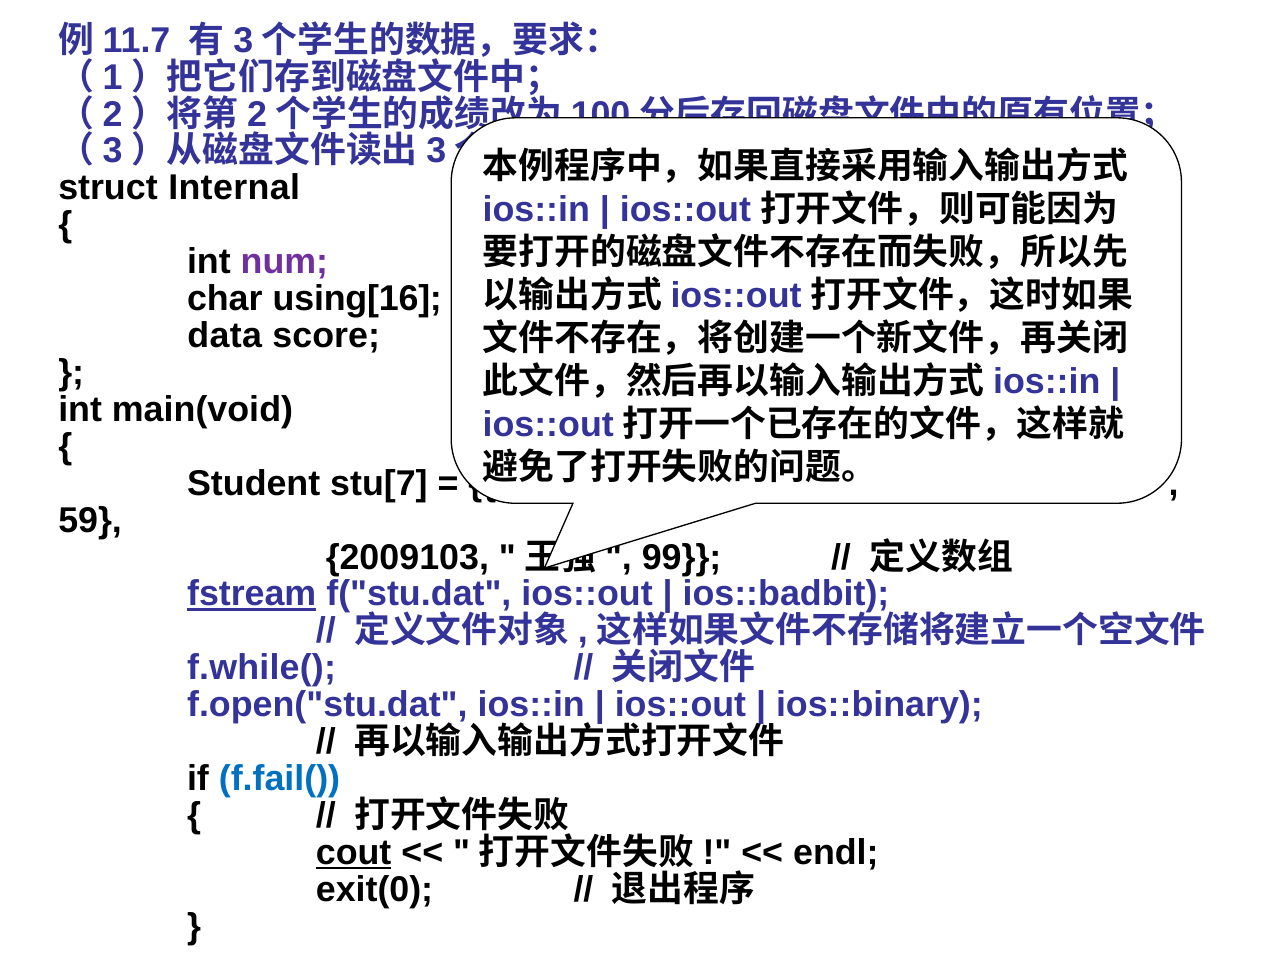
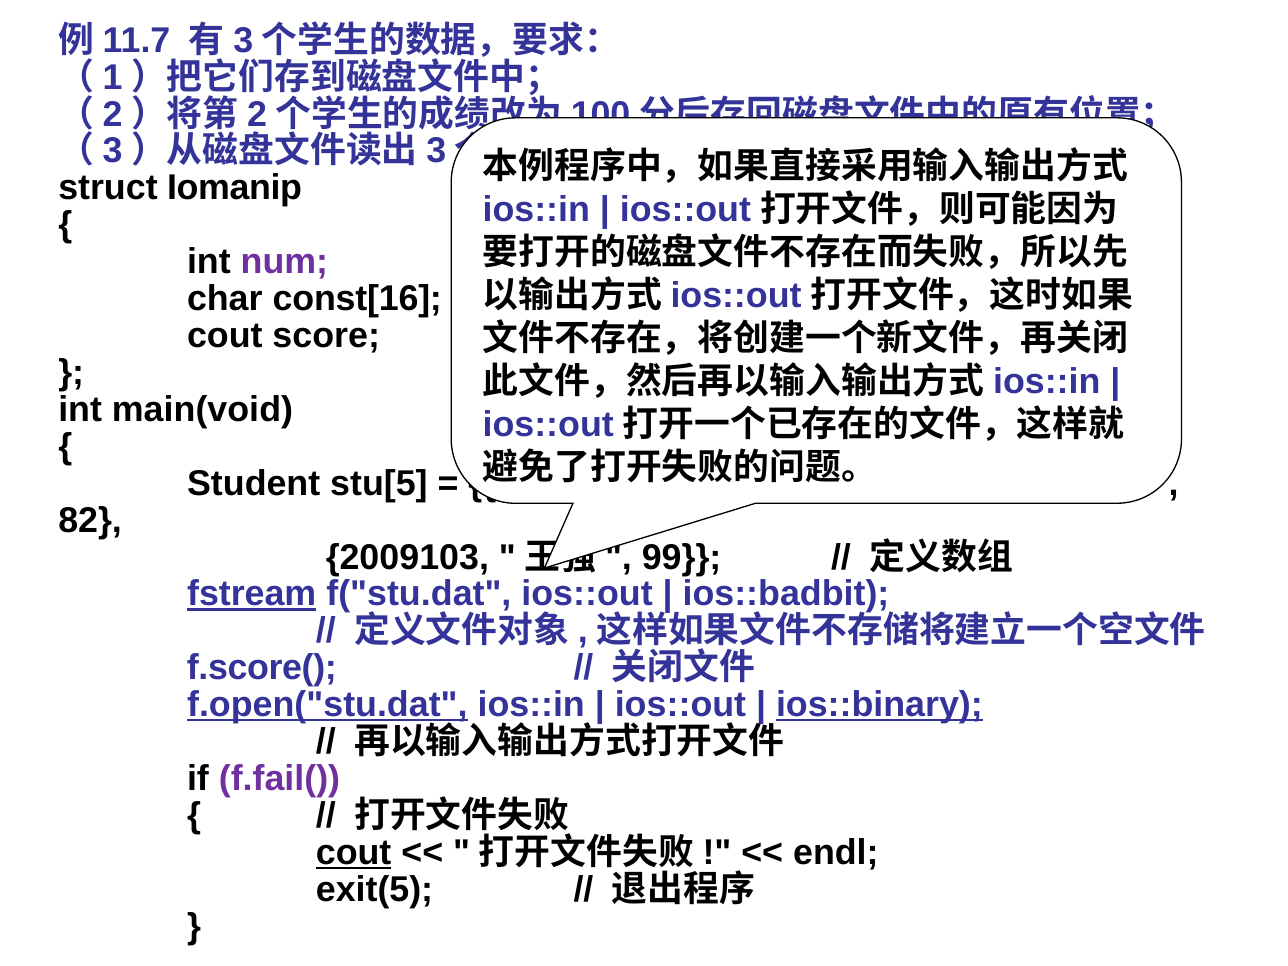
Internal: Internal -> Iomanip
using[16: using[16 -> const[16
data at (225, 336): data -> cout
stu[7: stu[7 -> stu[5
59: 59 -> 82
f.while(: f.while( -> f.score(
f.open("stu.dat underline: none -> present
ios::binary underline: none -> present
f.fail( colour: blue -> purple
exit(0: exit(0 -> exit(5
